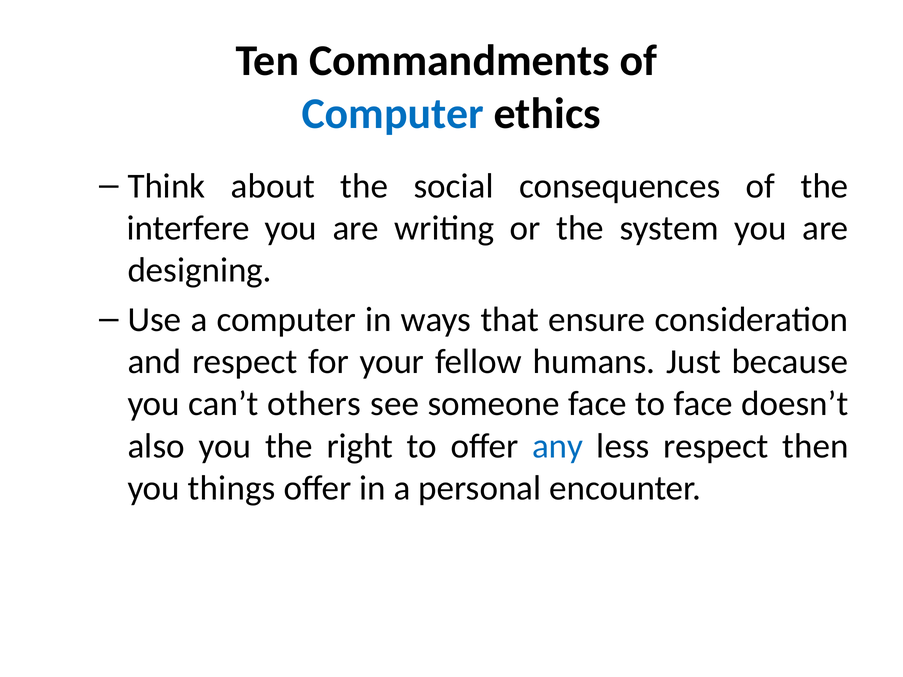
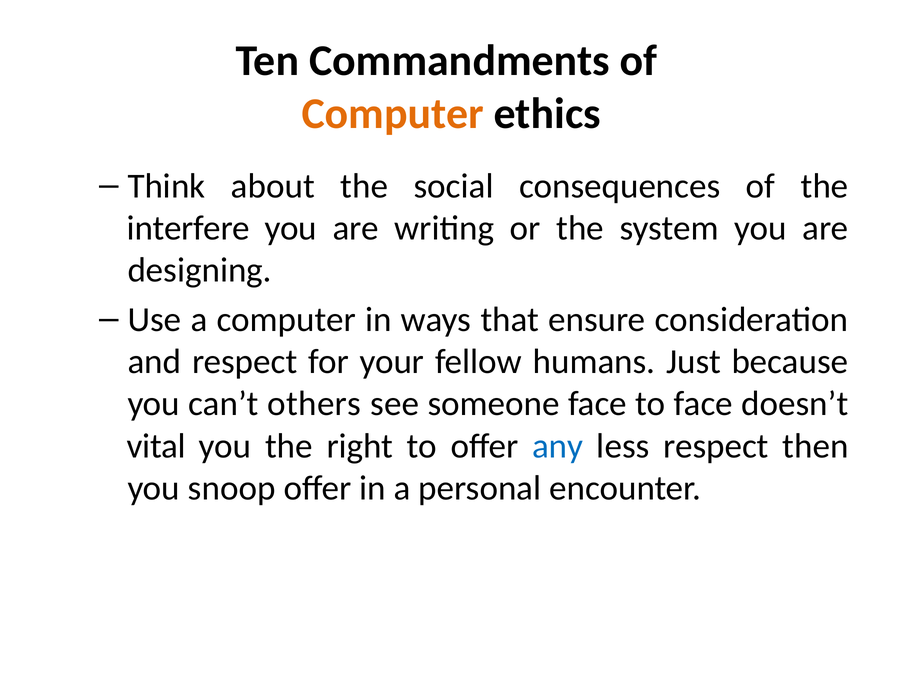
Computer at (393, 114) colour: blue -> orange
also: also -> vital
things: things -> snoop
